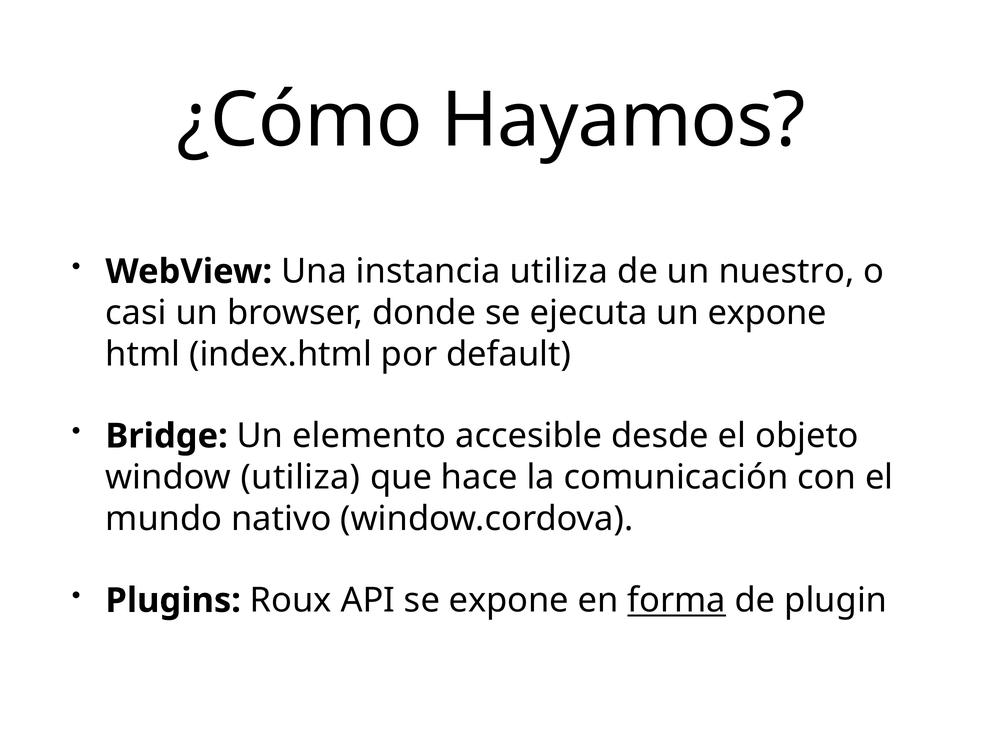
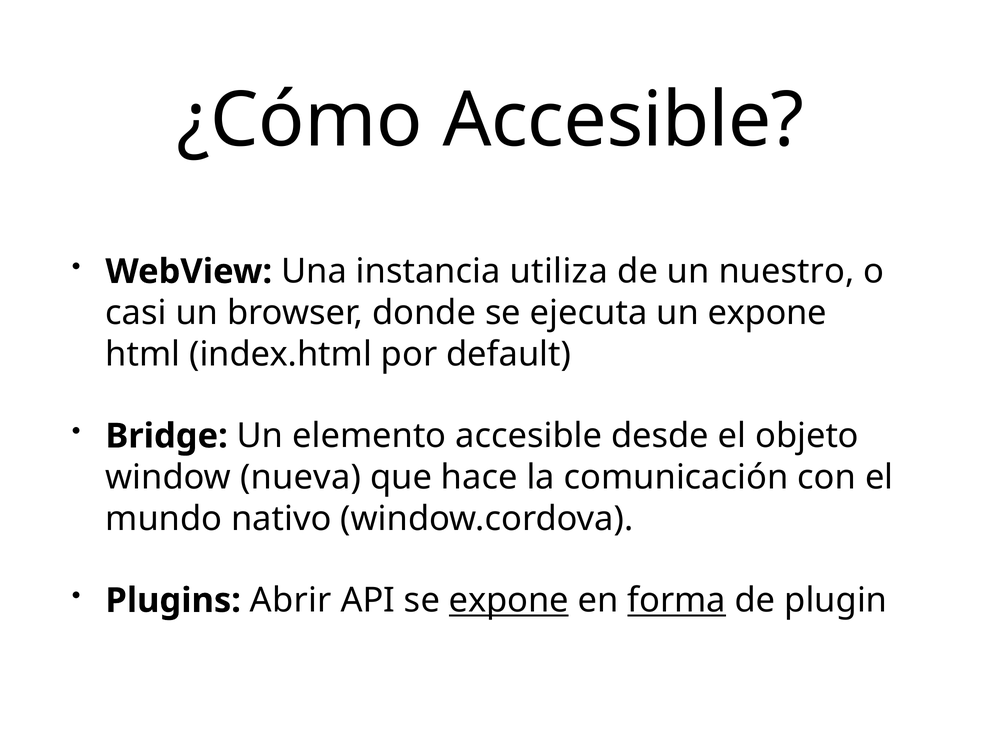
¿Cómo Hayamos: Hayamos -> Accesible
window utiliza: utiliza -> nueva
Roux: Roux -> Abrir
expone at (509, 600) underline: none -> present
